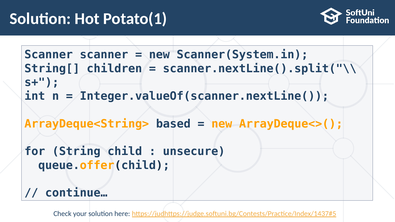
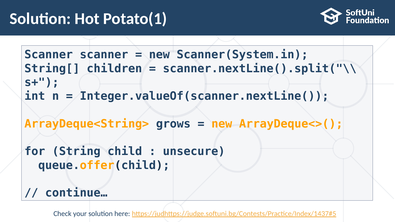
based: based -> grows
